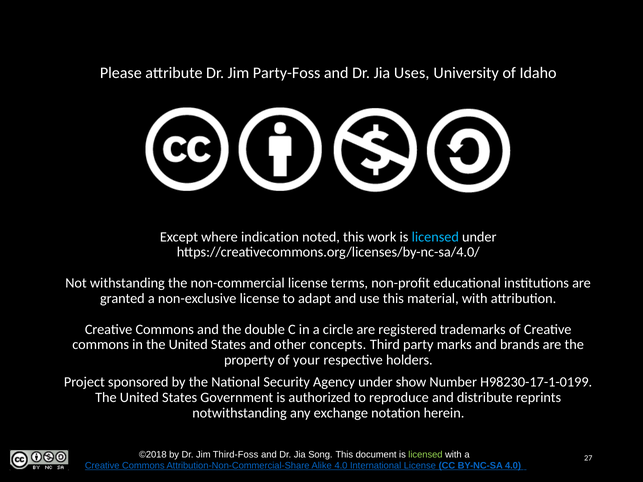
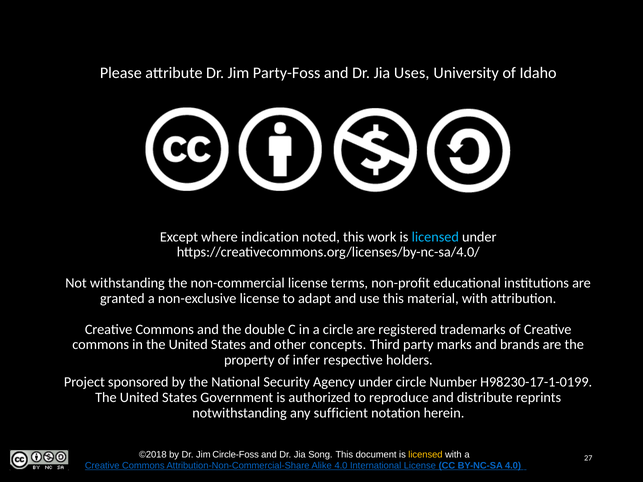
your: your -> infer
under show: show -> circle
exchange: exchange -> sufficient
Third-Foss: Third-Foss -> Circle-Foss
licensed at (425, 455) colour: light green -> yellow
